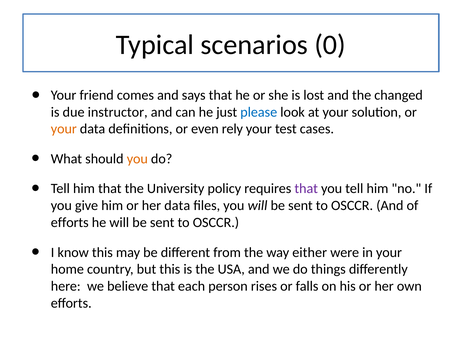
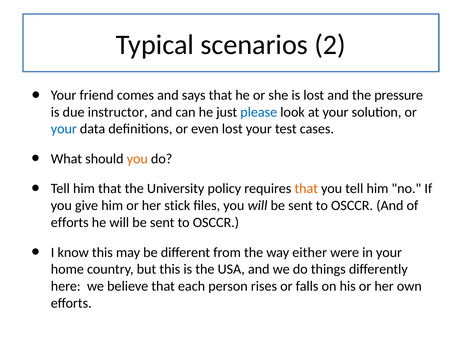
0: 0 -> 2
changed: changed -> pressure
your at (64, 129) colour: orange -> blue
even rely: rely -> lost
that at (306, 188) colour: purple -> orange
her data: data -> stick
